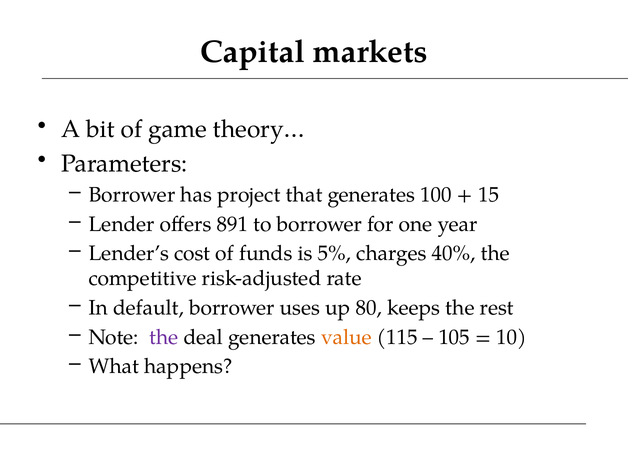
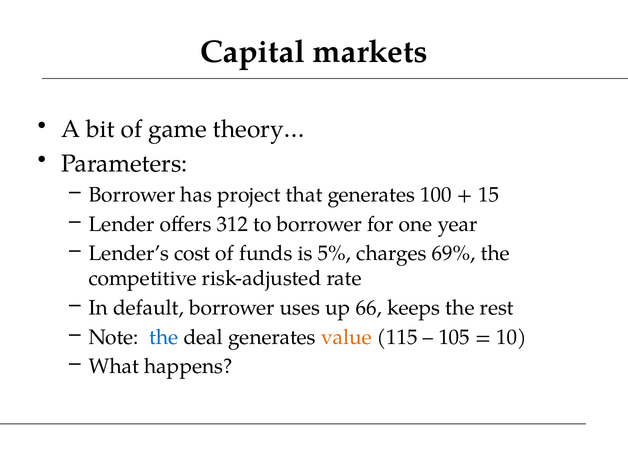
891: 891 -> 312
40%: 40% -> 69%
80: 80 -> 66
the at (164, 337) colour: purple -> blue
